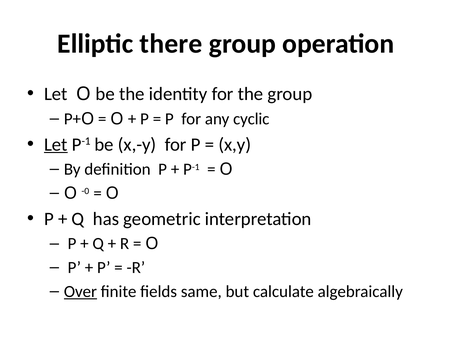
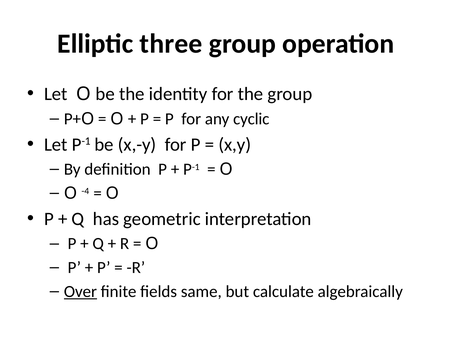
there: there -> three
Let at (56, 144) underline: present -> none
-0: -0 -> -4
